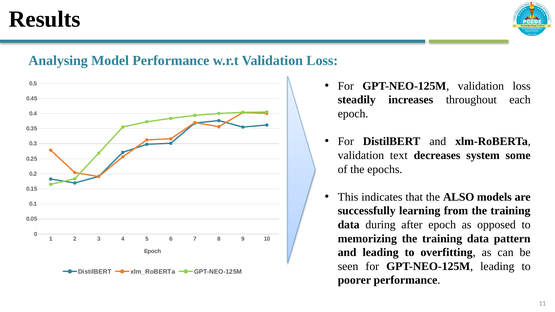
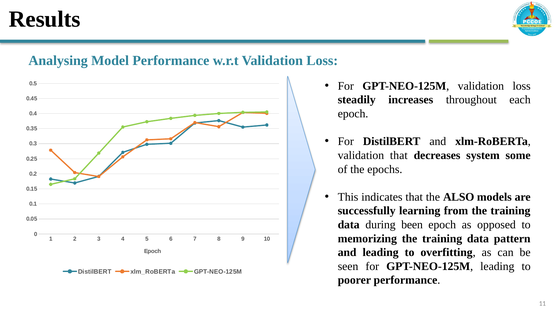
validation text: text -> that
after: after -> been
